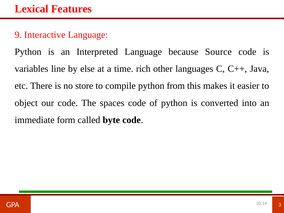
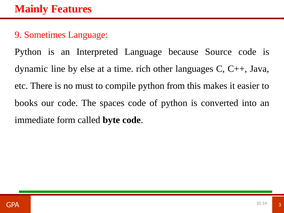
Lexical: Lexical -> Mainly
Interactive: Interactive -> Sometimes
variables: variables -> dynamic
store: store -> must
object: object -> books
